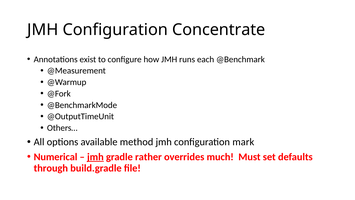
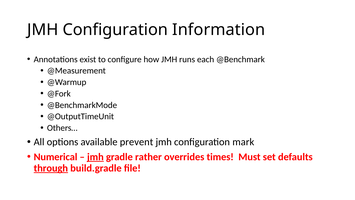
Concentrate: Concentrate -> Information
method: method -> prevent
much: much -> times
through underline: none -> present
